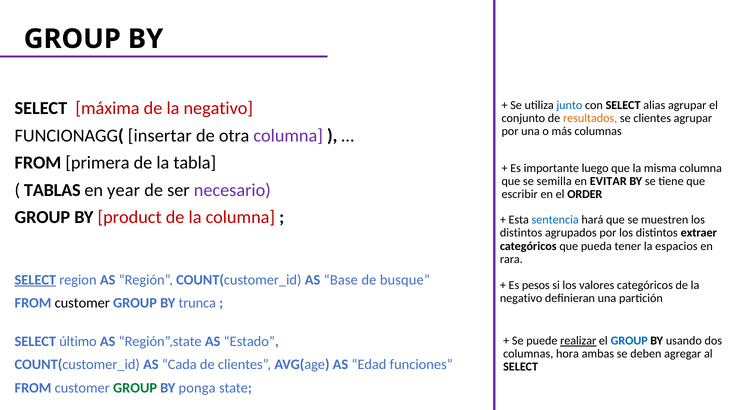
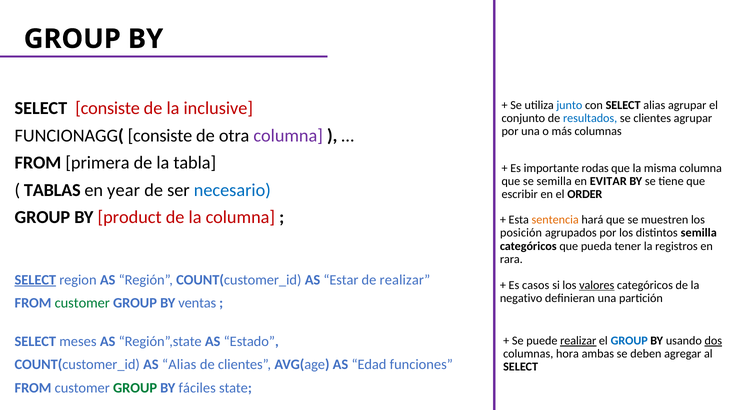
SELECT máxima: máxima -> consiste
negativo at (218, 108): negativo -> inclusive
resultados colour: orange -> blue
FUNCIONAGG( insertar: insertar -> consiste
luego: luego -> rodas
necesario colour: purple -> blue
sentencia colour: blue -> orange
distintos at (521, 233): distintos -> posición
distintos extraer: extraer -> semilla
espacios: espacios -> registros
Base: Base -> Estar
de busque: busque -> realizar
pesos: pesos -> casos
valores underline: none -> present
customer at (82, 304) colour: black -> green
trunca: trunca -> ventas
último: último -> meses
dos underline: none -> present
AS Cada: Cada -> Alias
ponga: ponga -> fáciles
